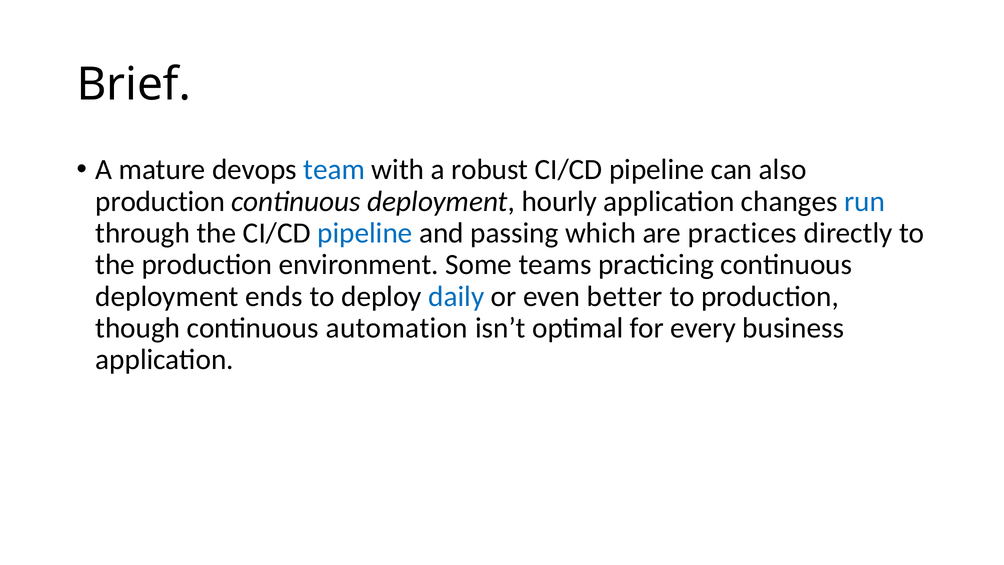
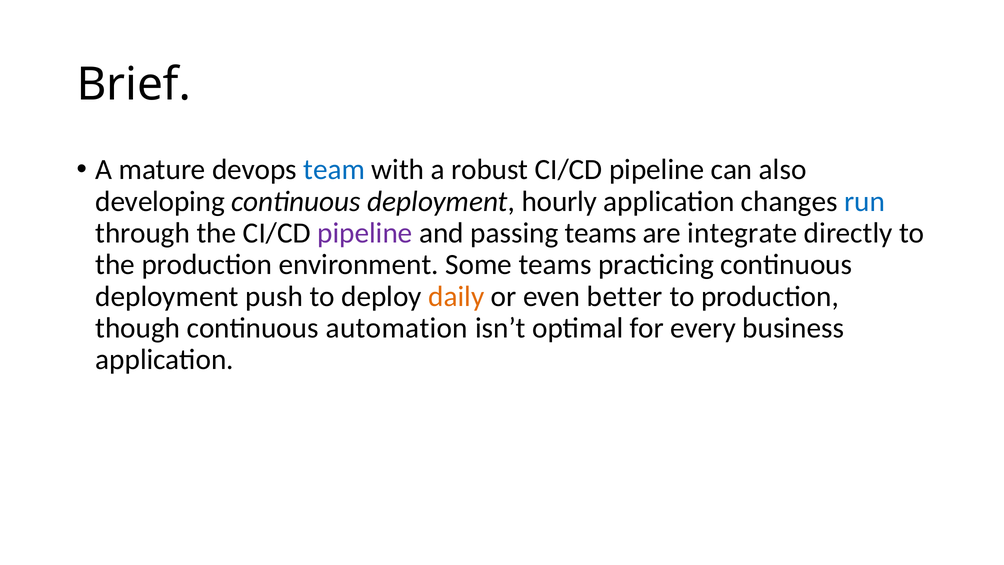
production at (160, 201): production -> developing
pipeline at (365, 233) colour: blue -> purple
passing which: which -> teams
practices: practices -> integrate
ends: ends -> push
daily colour: blue -> orange
